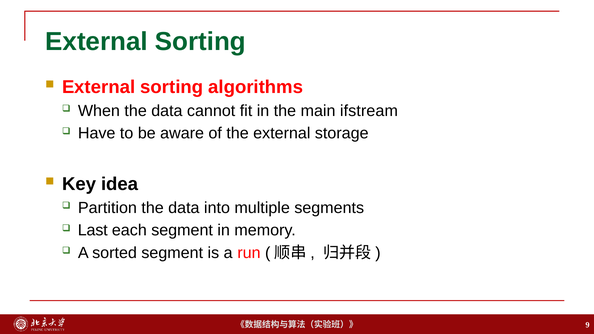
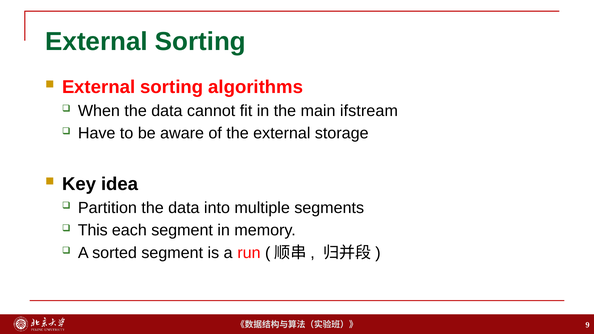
Last: Last -> This
